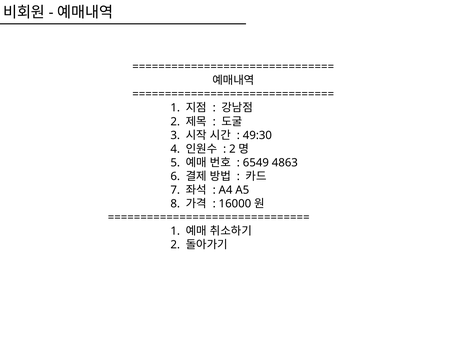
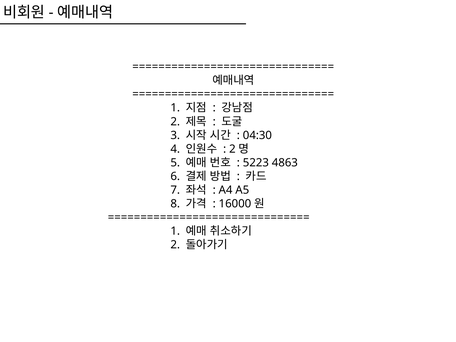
49:30: 49:30 -> 04:30
6549: 6549 -> 5223
